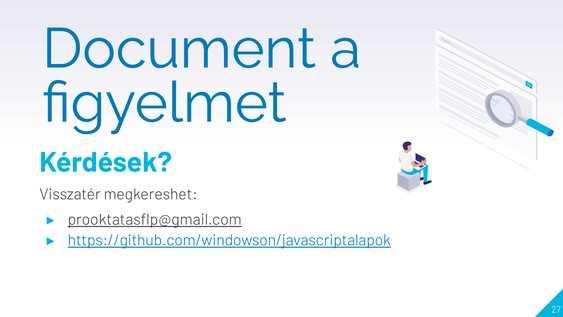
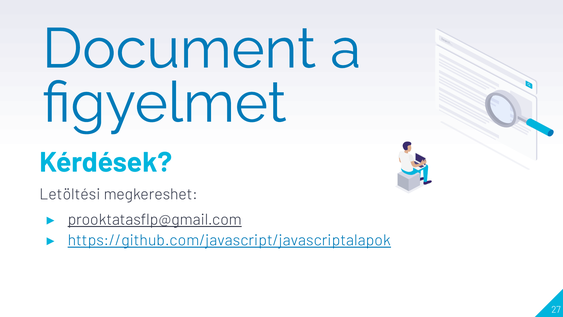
Visszatér: Visszatér -> Letöltési
https://github.com/windowson/javascriptalapok: https://github.com/windowson/javascriptalapok -> https://github.com/javascript/javascriptalapok
